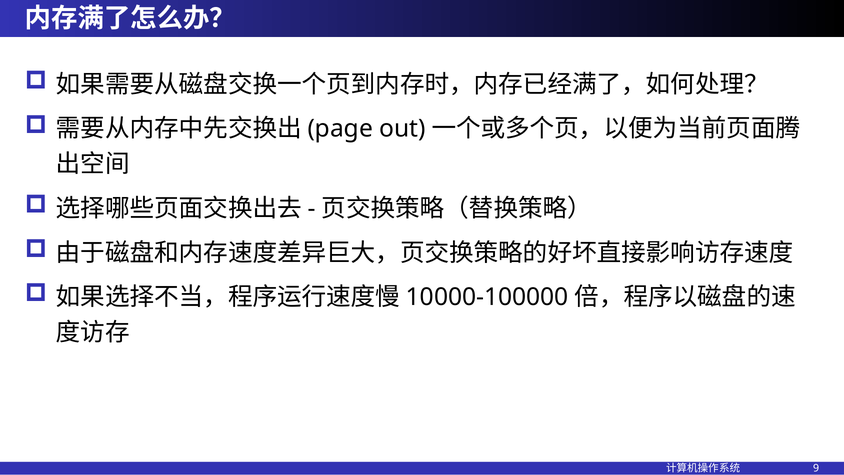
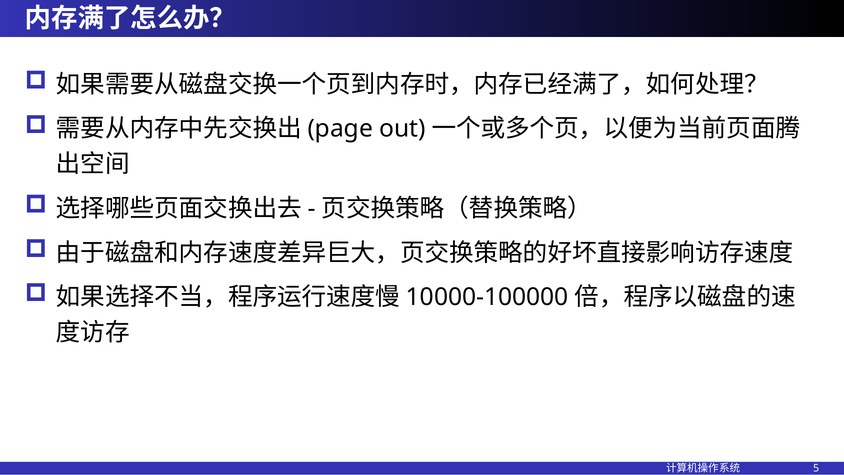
9: 9 -> 5
